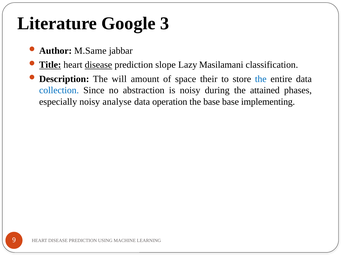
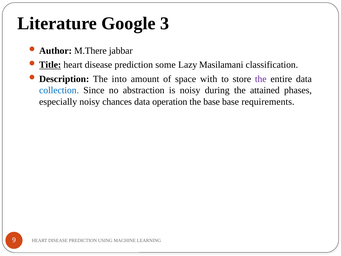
M.Same: M.Same -> M.There
disease at (98, 65) underline: present -> none
slope: slope -> some
will: will -> into
their: their -> with
the at (261, 79) colour: blue -> purple
analyse: analyse -> chances
implementing: implementing -> requirements
